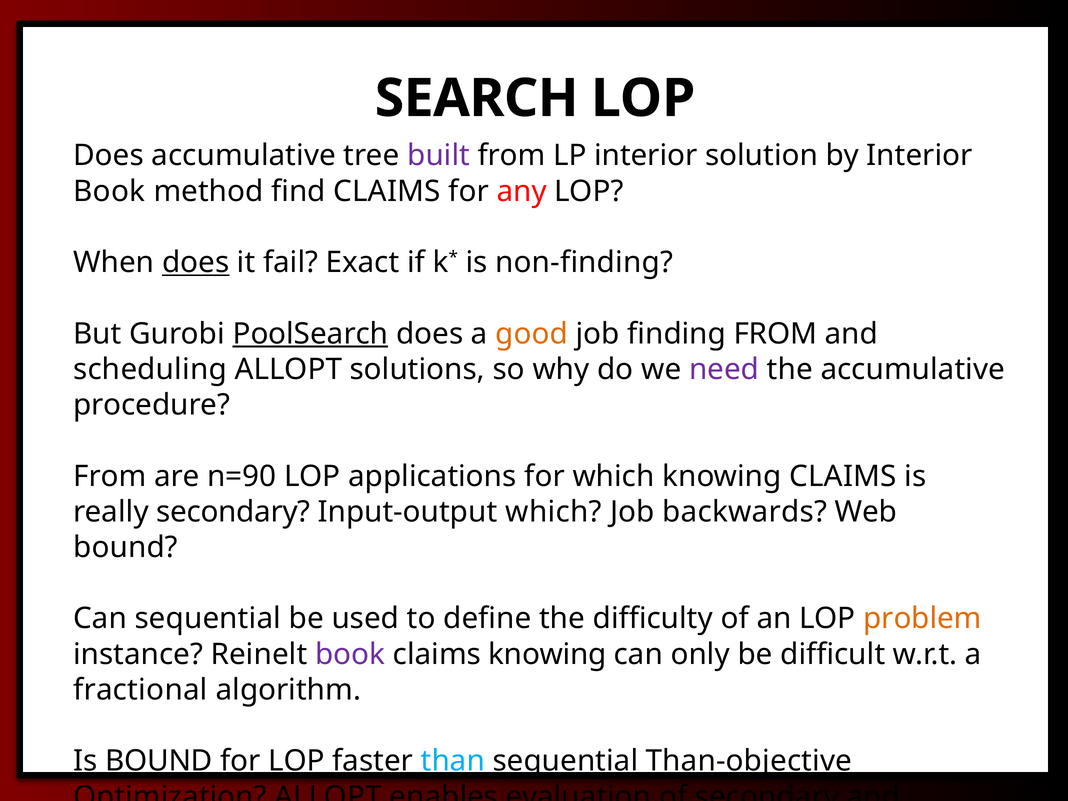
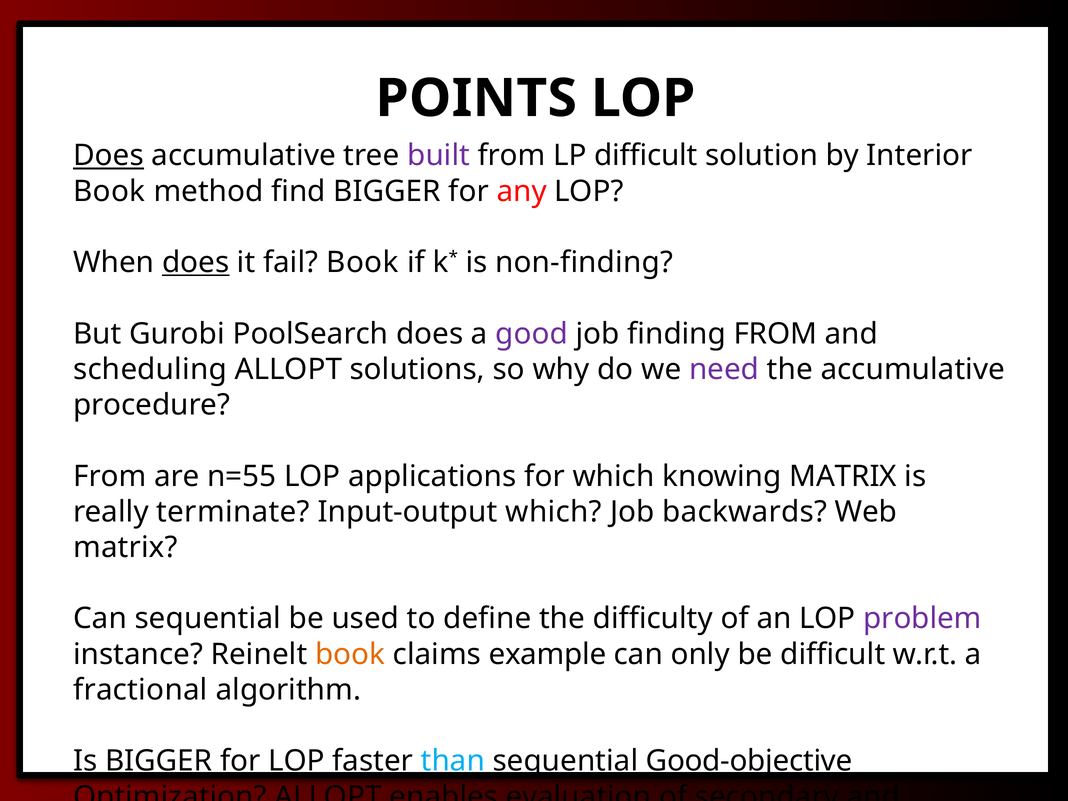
SEARCH: SEARCH -> POINTS
Does at (108, 156) underline: none -> present
LP interior: interior -> difficult
find CLAIMS: CLAIMS -> BIGGER
fail Exact: Exact -> Book
PoolSearch underline: present -> none
good colour: orange -> purple
n=90: n=90 -> n=55
knowing CLAIMS: CLAIMS -> MATRIX
really secondary: secondary -> terminate
bound at (125, 547): bound -> matrix
problem colour: orange -> purple
book at (350, 654) colour: purple -> orange
claims knowing: knowing -> example
Is BOUND: BOUND -> BIGGER
Than-objective: Than-objective -> Good-objective
